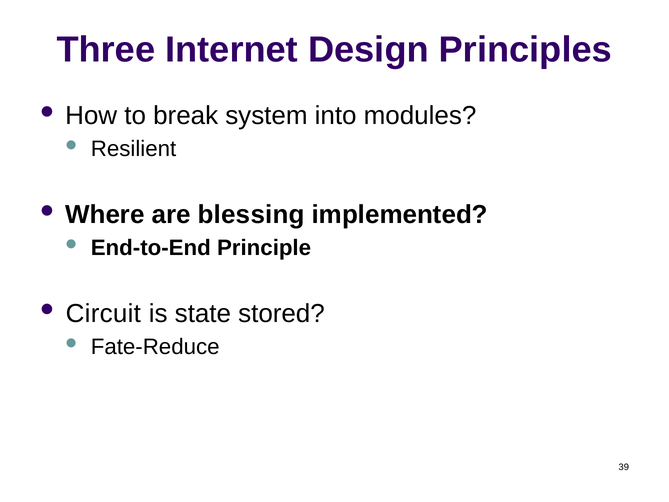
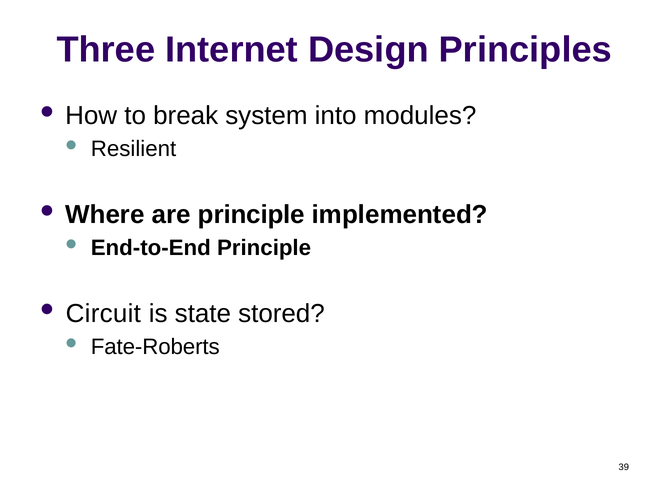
are blessing: blessing -> principle
Fate-Reduce: Fate-Reduce -> Fate-Roberts
